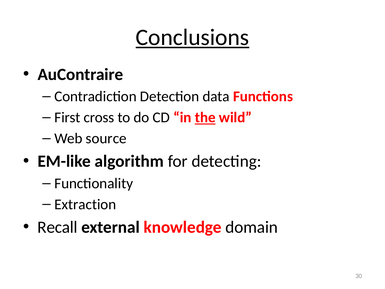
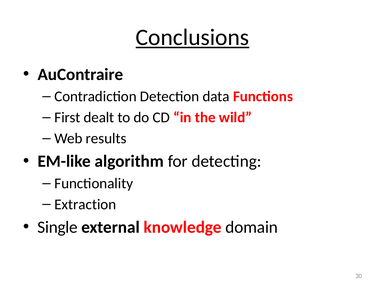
cross: cross -> dealt
the underline: present -> none
source: source -> results
Recall: Recall -> Single
